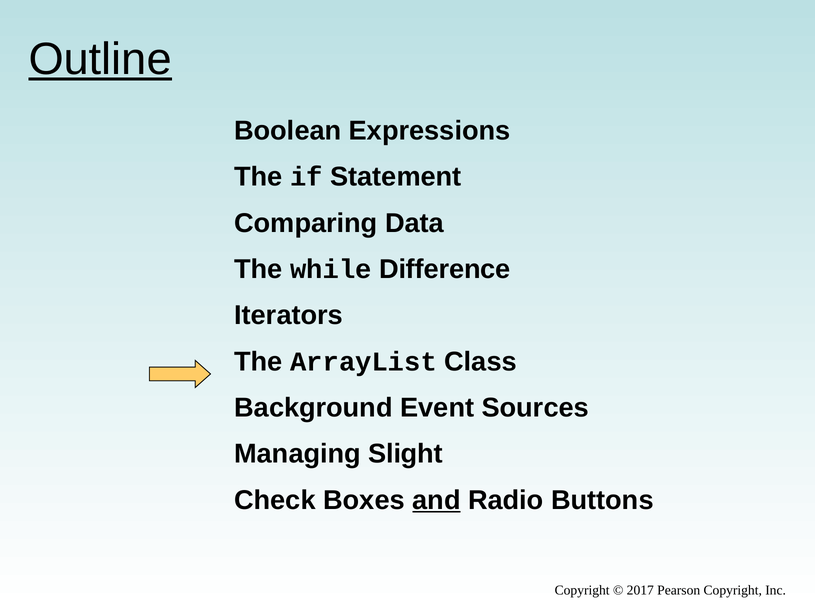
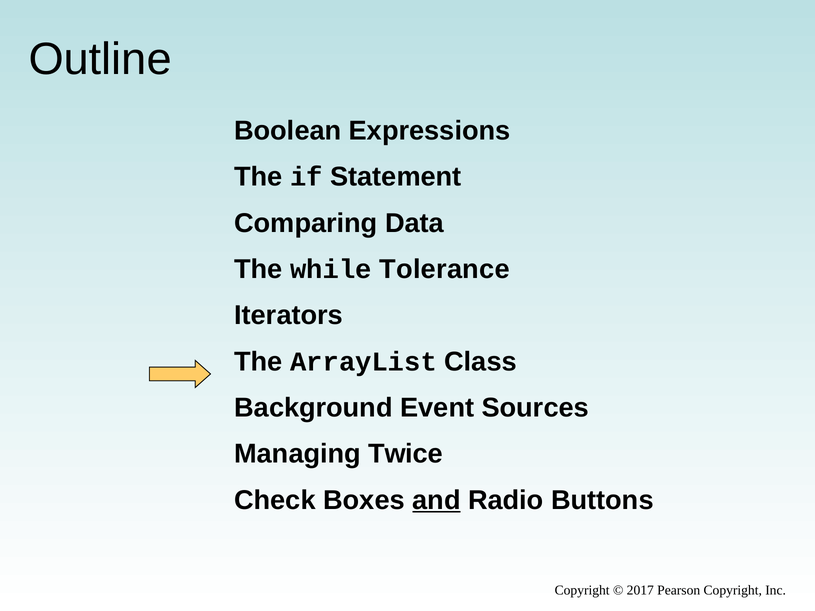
Outline underline: present -> none
Difference: Difference -> Tolerance
Slight: Slight -> Twice
